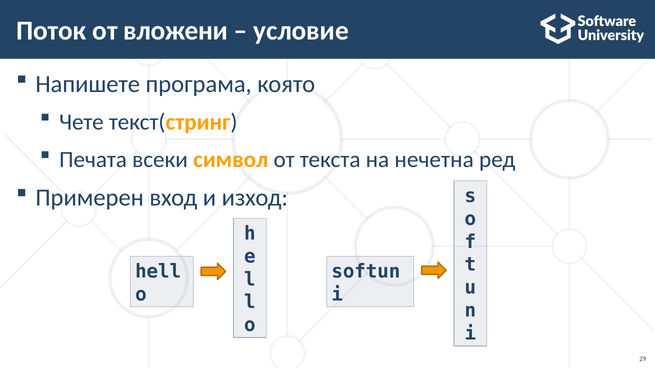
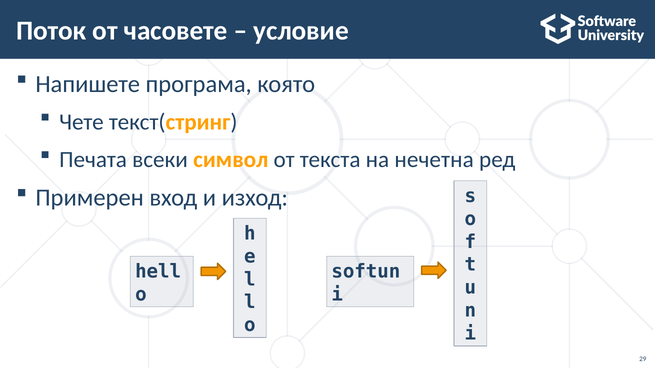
вложени: вложени -> часовете
